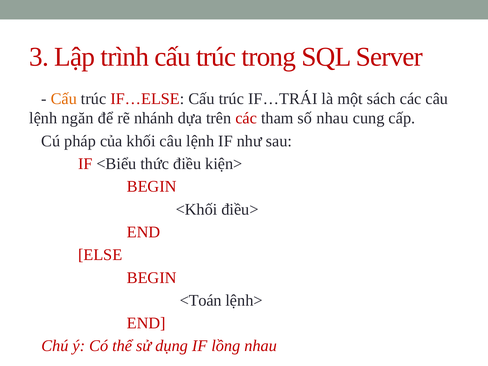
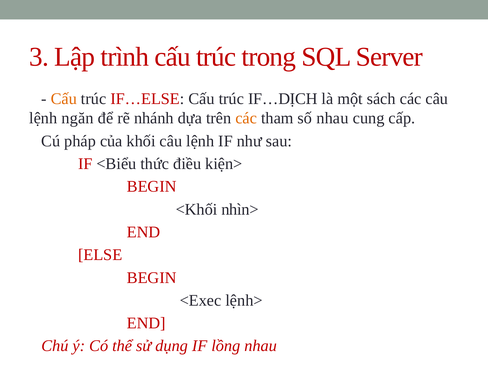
IF…TRÁI: IF…TRÁI -> IF…DỊCH
các at (246, 118) colour: red -> orange
điều>: điều> -> nhìn>
<Toán: <Toán -> <Exec
